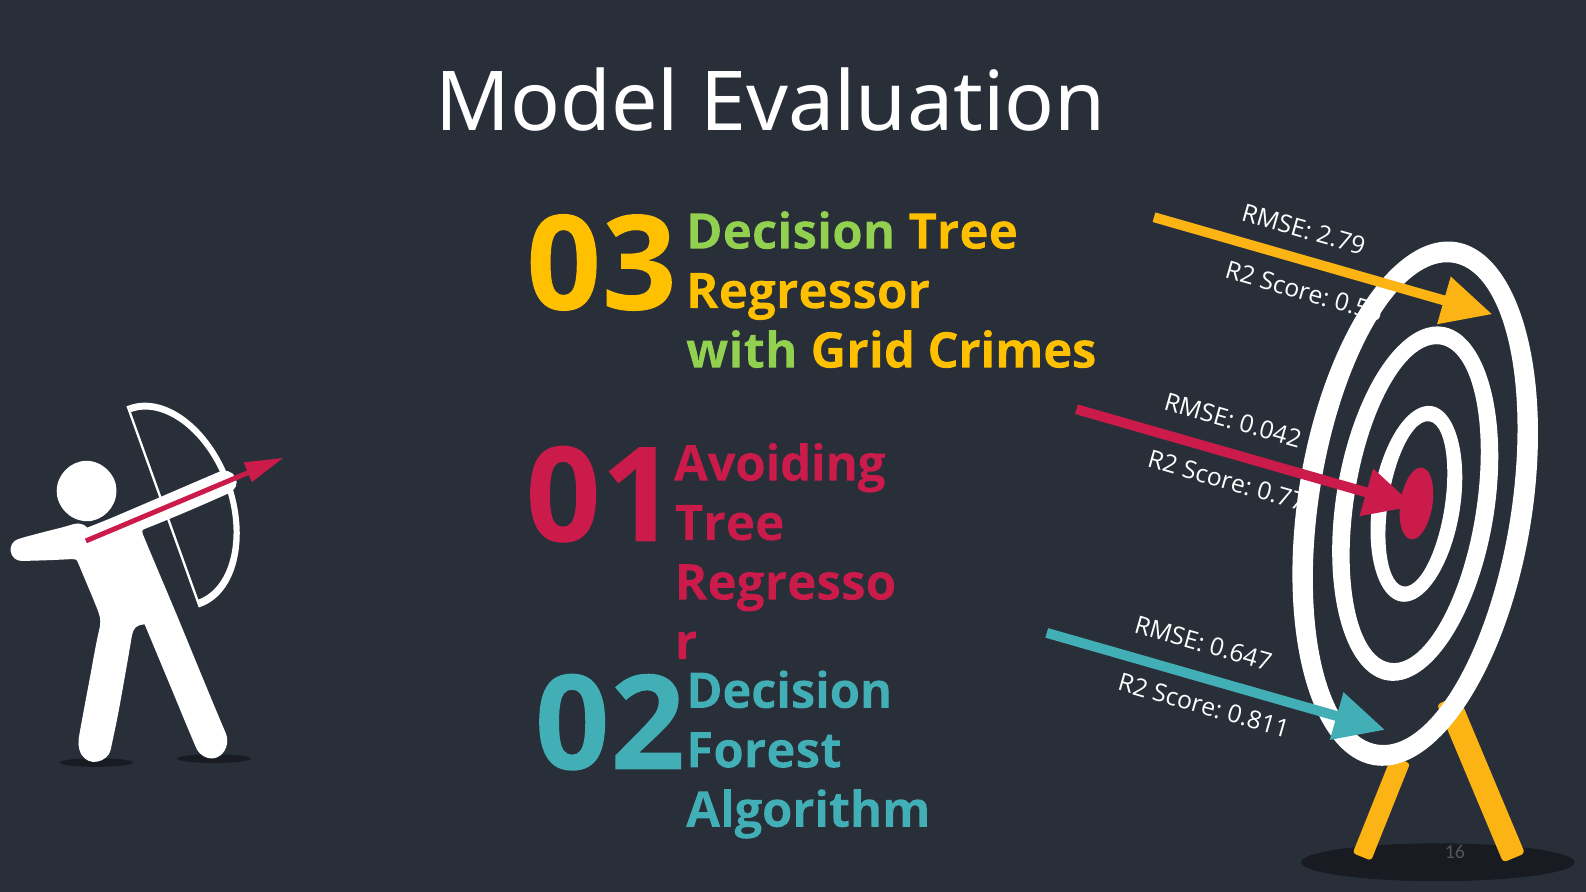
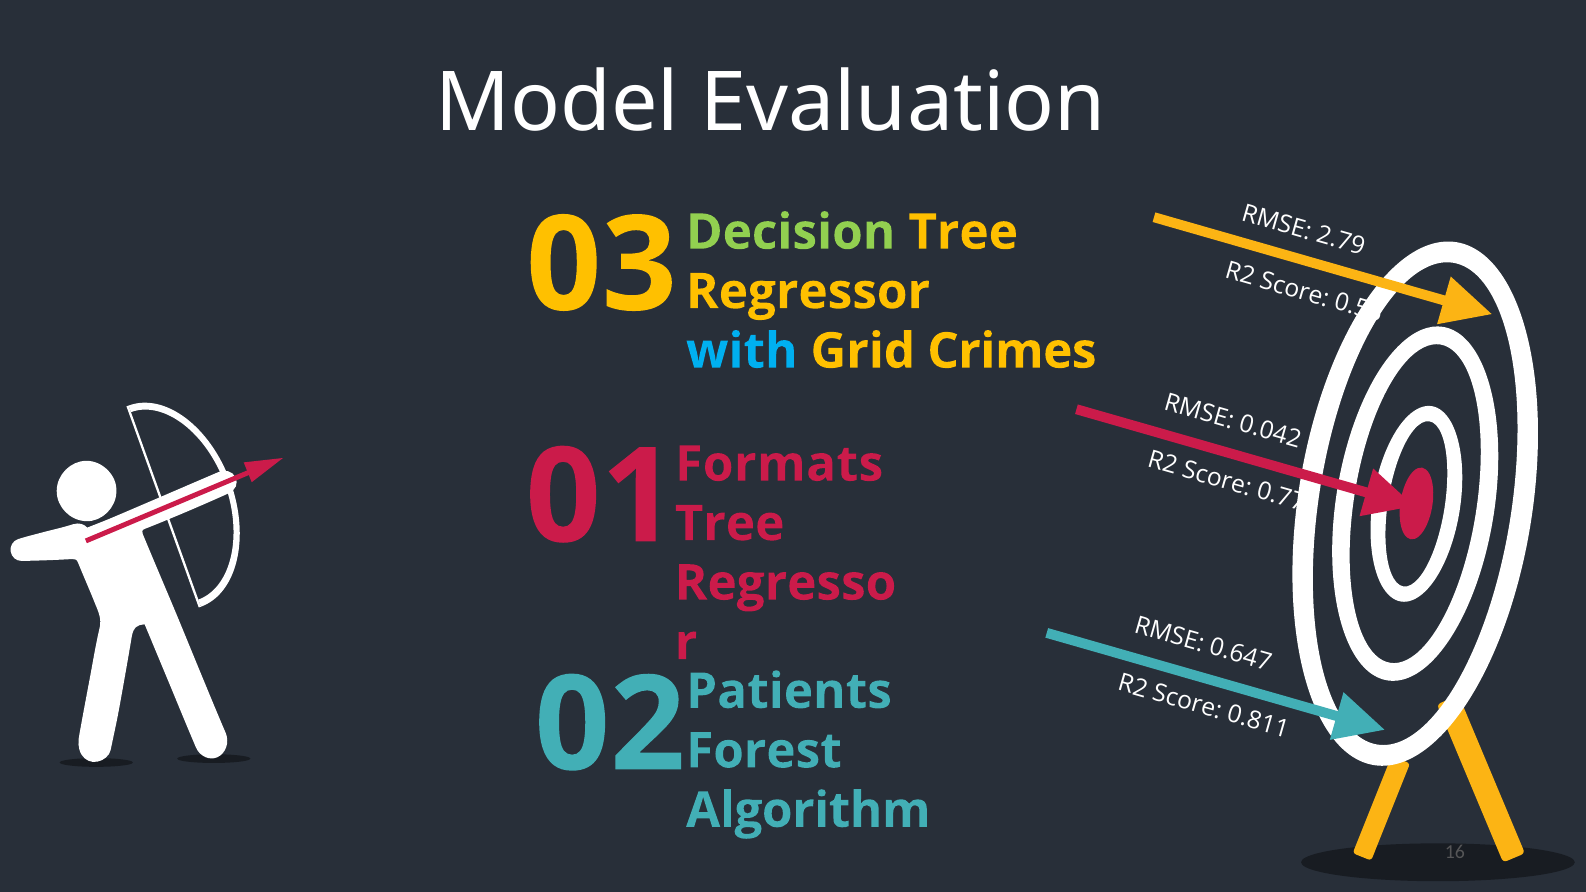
with colour: light green -> light blue
Avoiding: Avoiding -> Formats
Decision at (789, 692): Decision -> Patients
